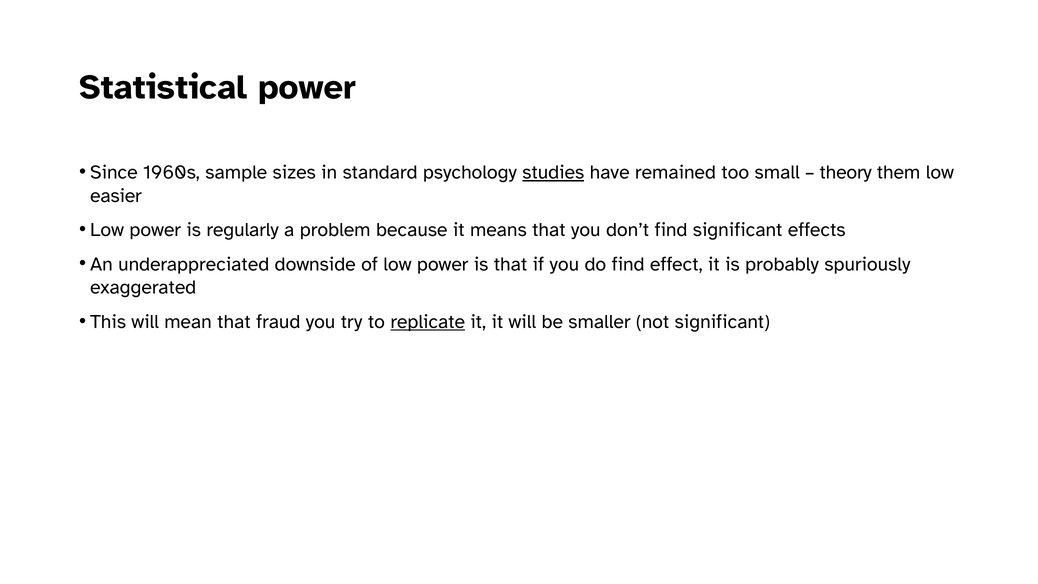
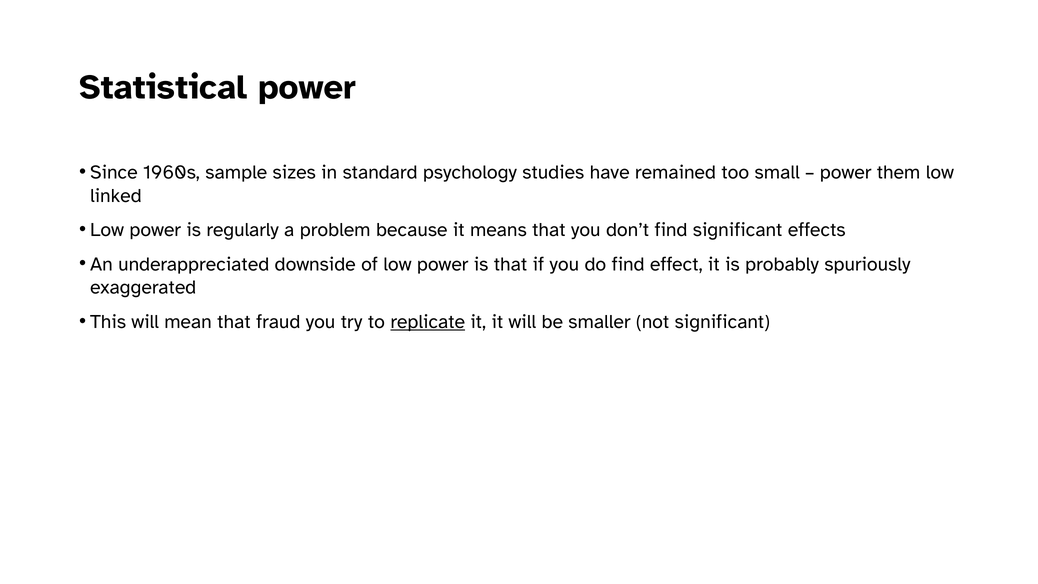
studies underline: present -> none
theory at (846, 172): theory -> power
easier: easier -> linked
